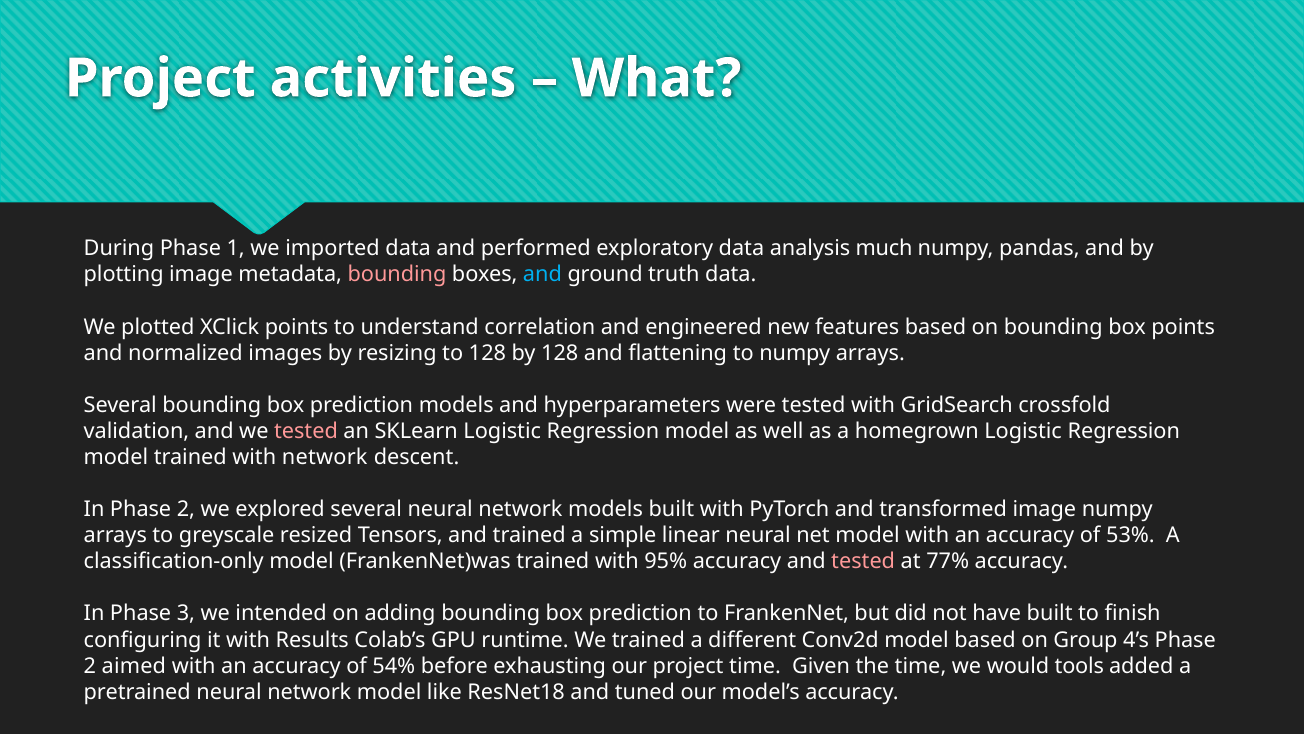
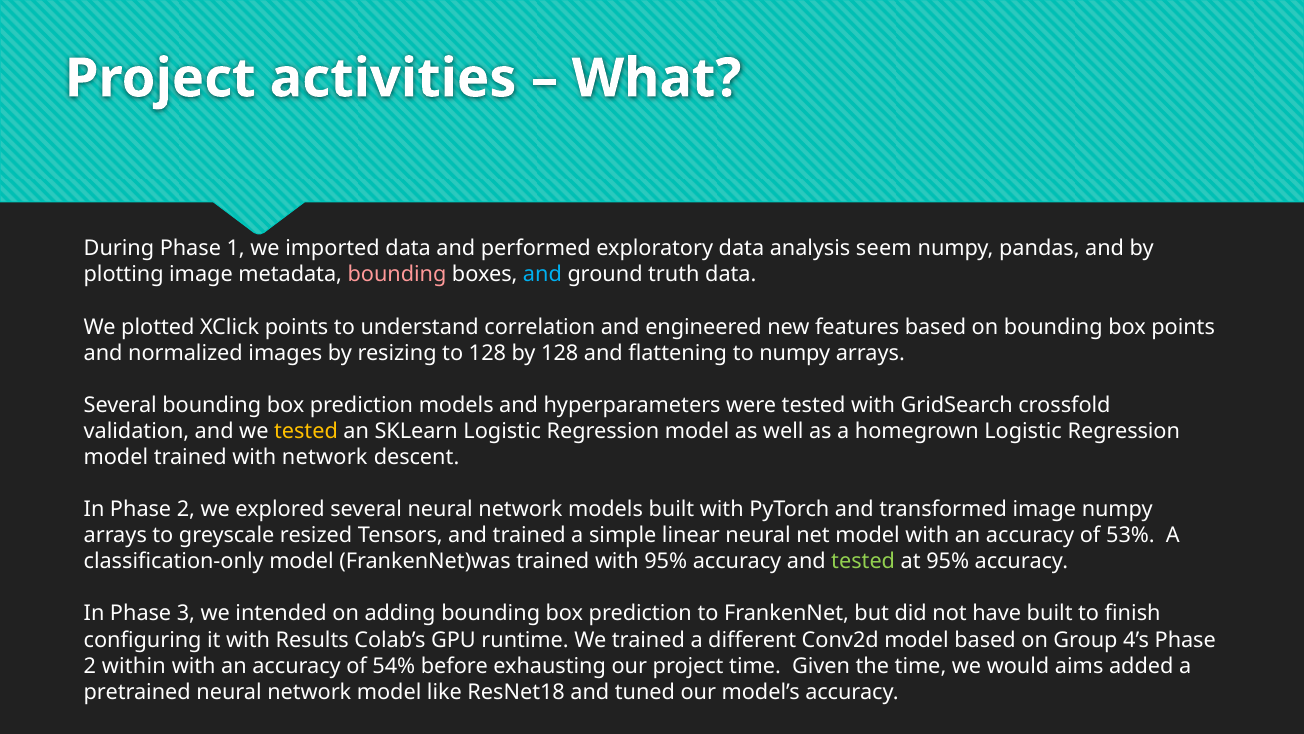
much: much -> seem
tested at (306, 431) colour: pink -> yellow
tested at (863, 561) colour: pink -> light green
at 77%: 77% -> 95%
aimed: aimed -> within
tools: tools -> aims
